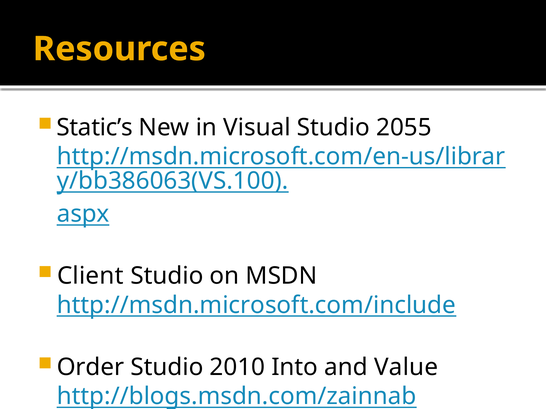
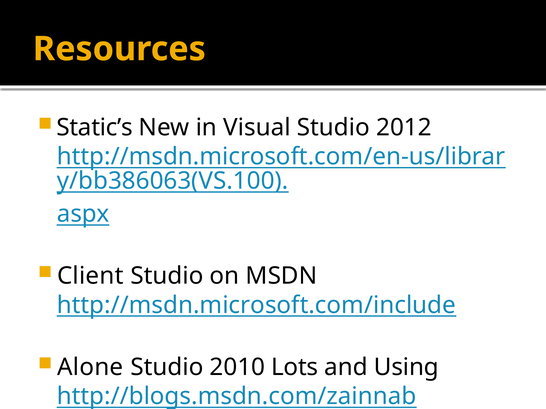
2055: 2055 -> 2012
Order: Order -> Alone
Into: Into -> Lots
Value: Value -> Using
